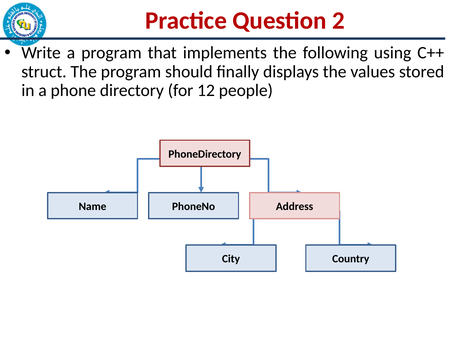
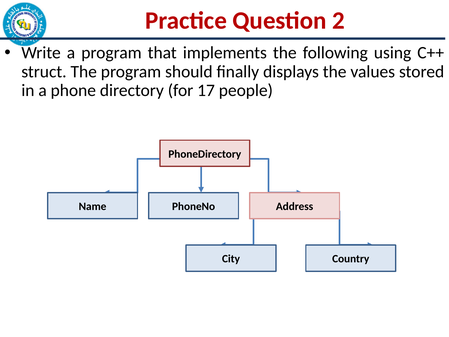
12: 12 -> 17
